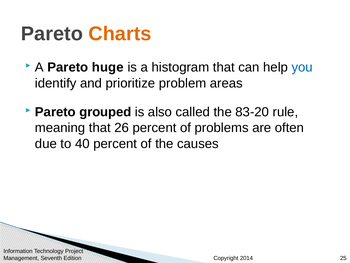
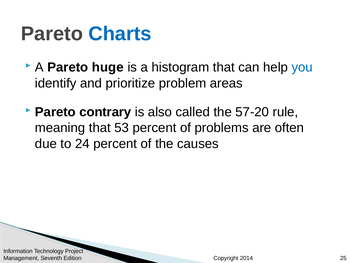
Charts colour: orange -> blue
grouped: grouped -> contrary
83-20: 83-20 -> 57-20
26: 26 -> 53
40: 40 -> 24
